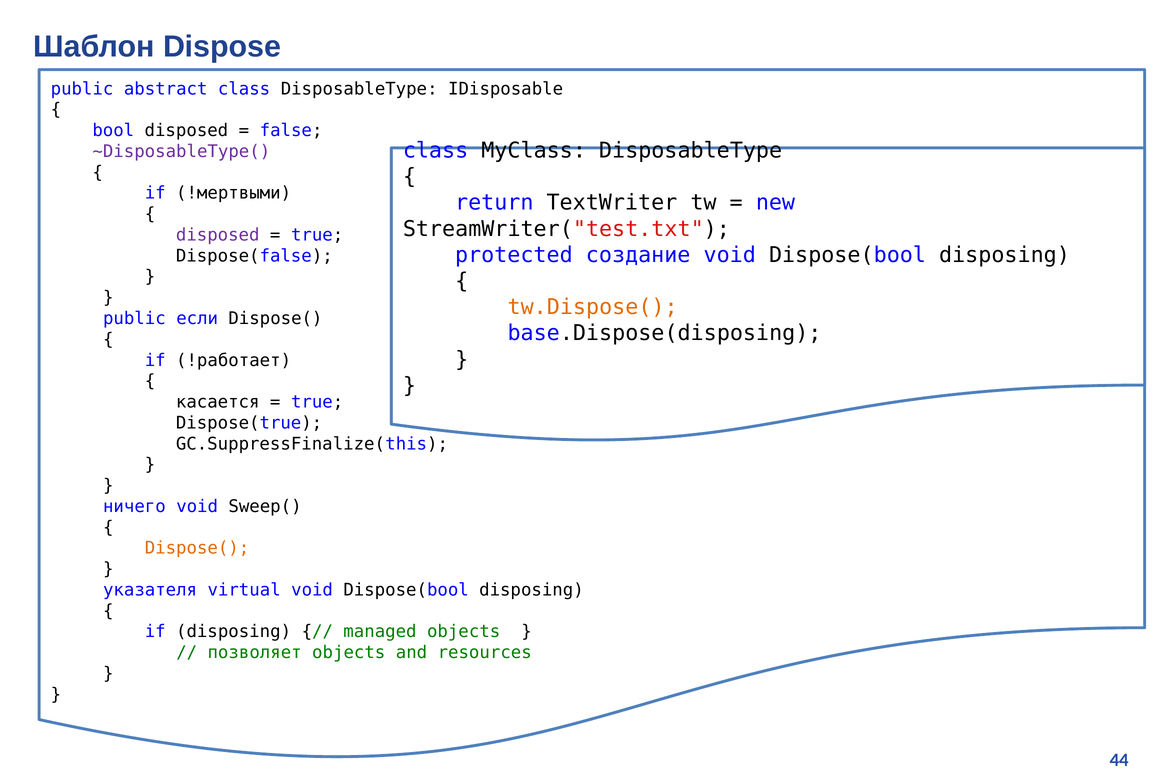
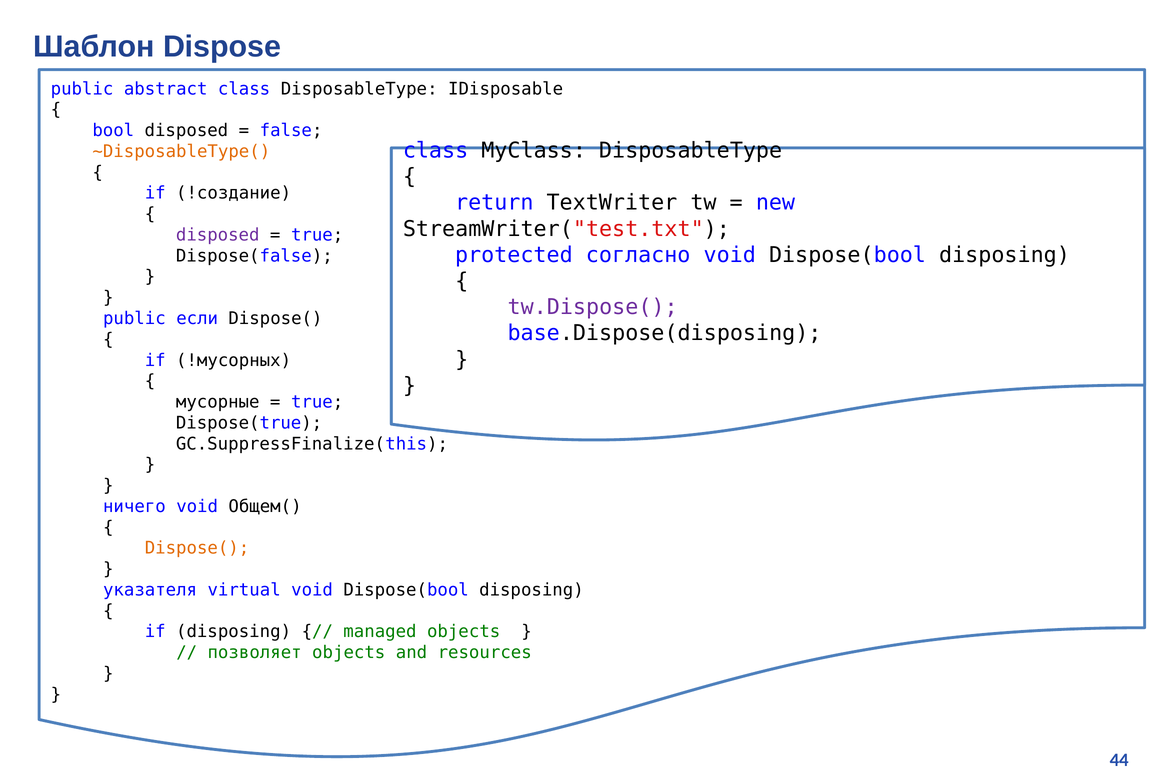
~DisposableType( colour: purple -> orange
!мертвыми: !мертвыми -> !создание
создание: создание -> согласно
tw.Dispose( colour: orange -> purple
!работает: !работает -> !мусорных
касается: касается -> мусорные
Sweep(: Sweep( -> Общем(
